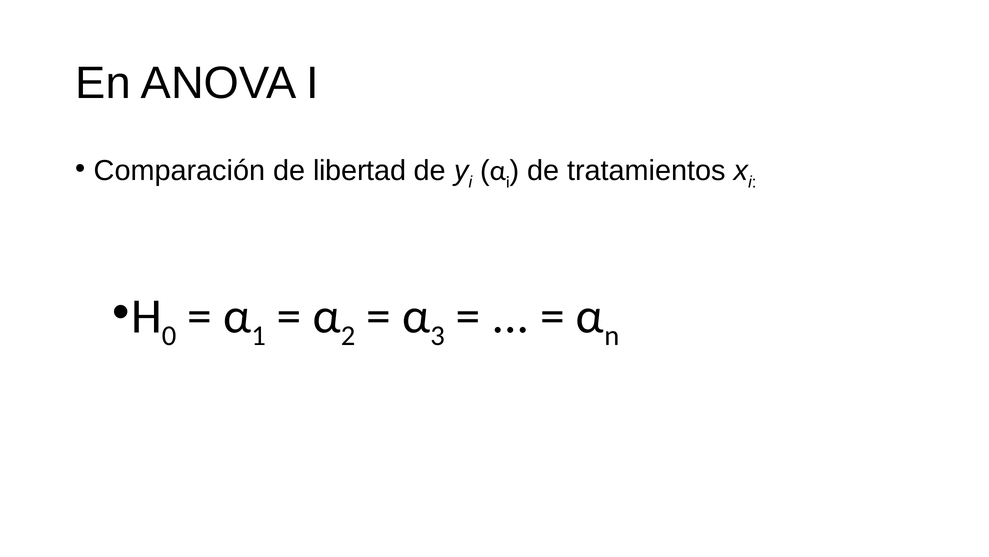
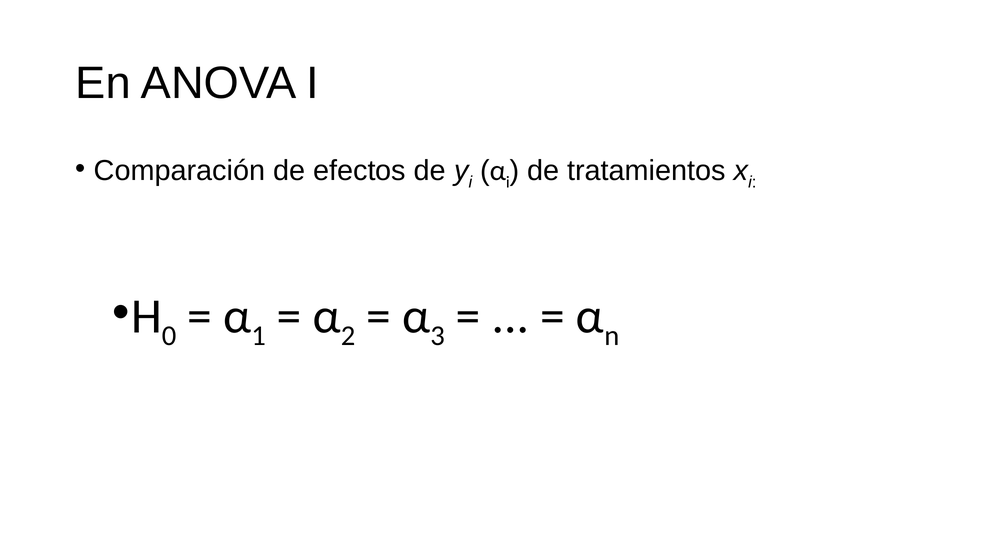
libertad: libertad -> efectos
